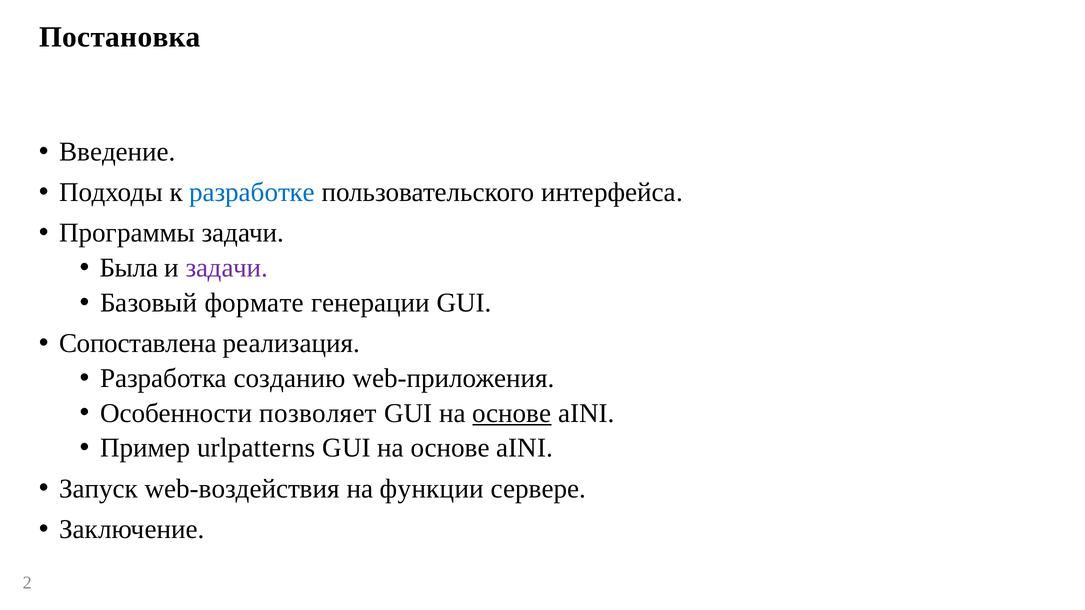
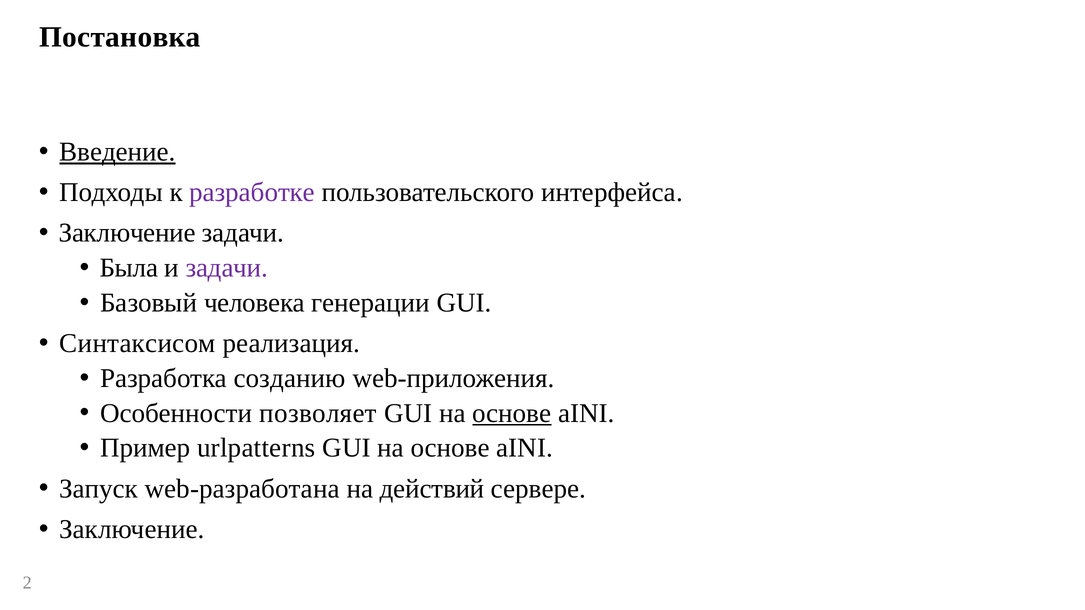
Введение underline: none -> present
разработке colour: blue -> purple
Программы at (127, 233): Программы -> Заключение
формате: формате -> человека
Сопоставлена: Сопоставлена -> Синтаксисом
web-воздействия: web-воздействия -> web-разработана
функции: функции -> действий
